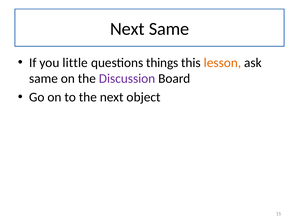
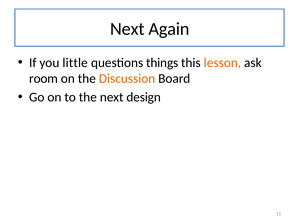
Next Same: Same -> Again
same at (43, 79): same -> room
Discussion colour: purple -> orange
object: object -> design
